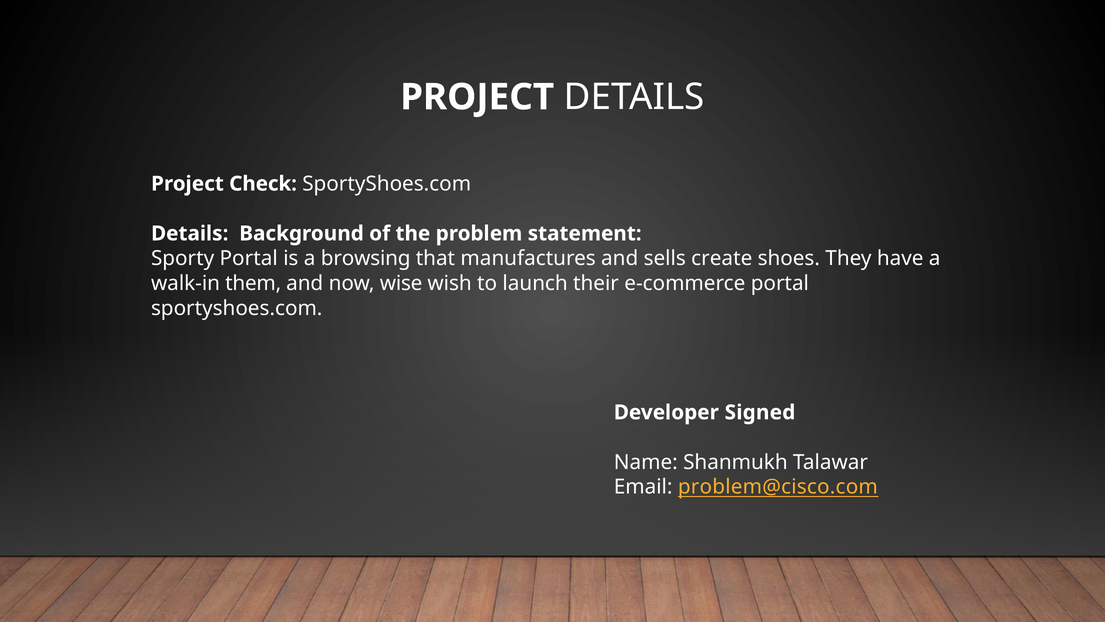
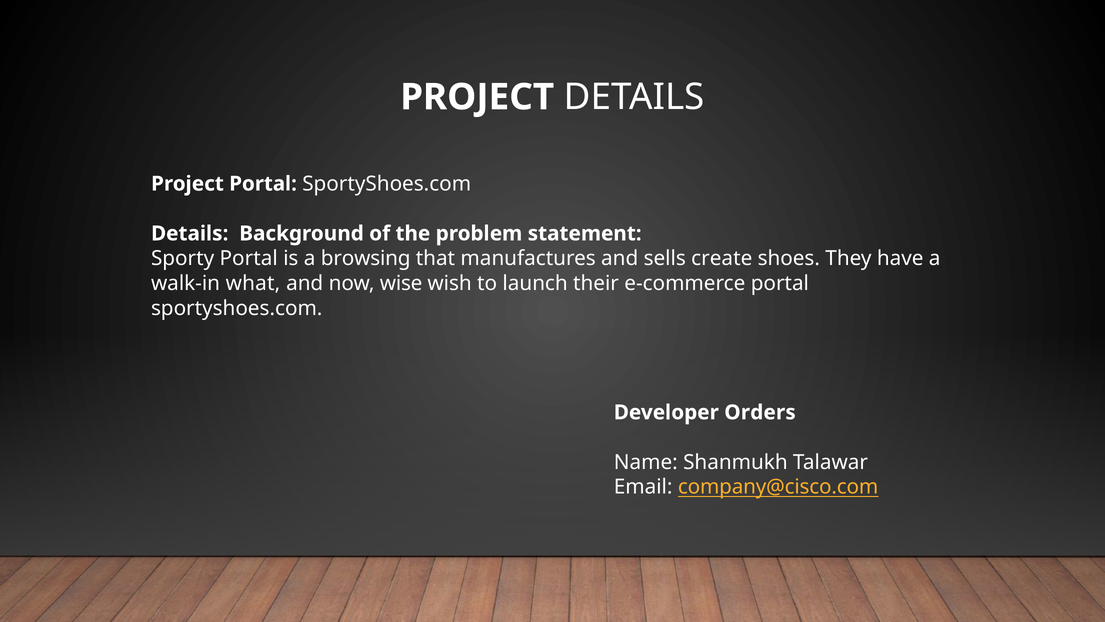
Project Check: Check -> Portal
them: them -> what
Signed: Signed -> Orders
problem@cisco.com: problem@cisco.com -> company@cisco.com
